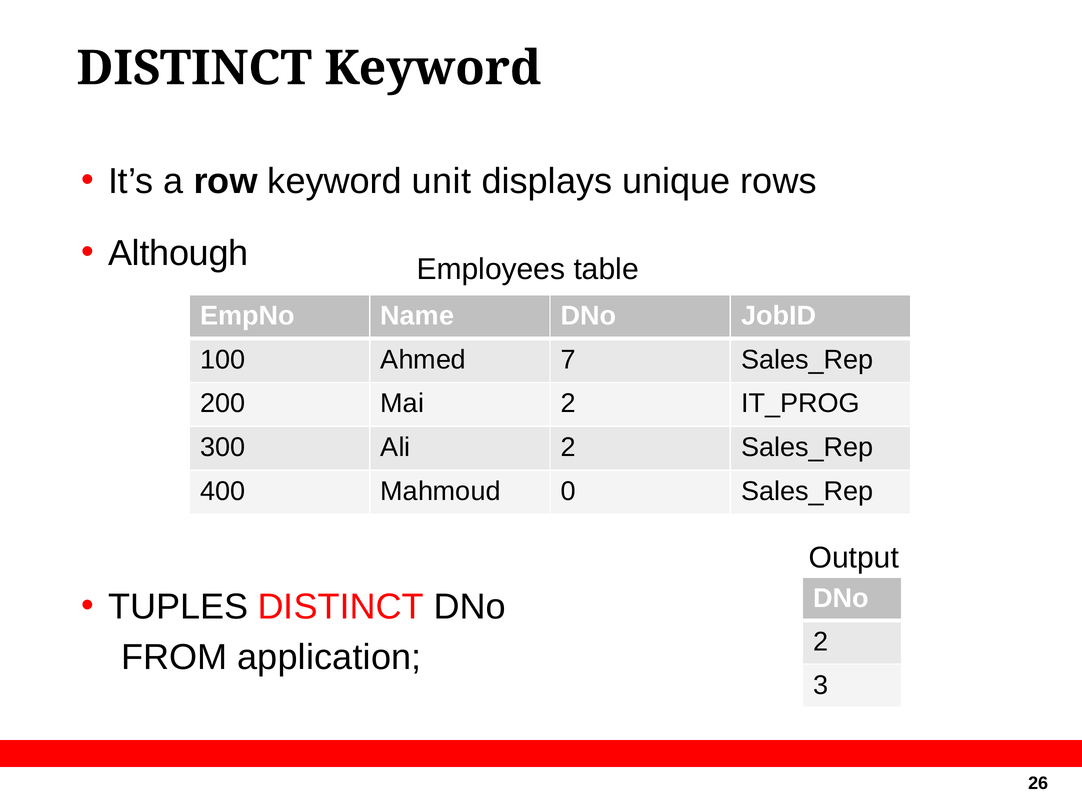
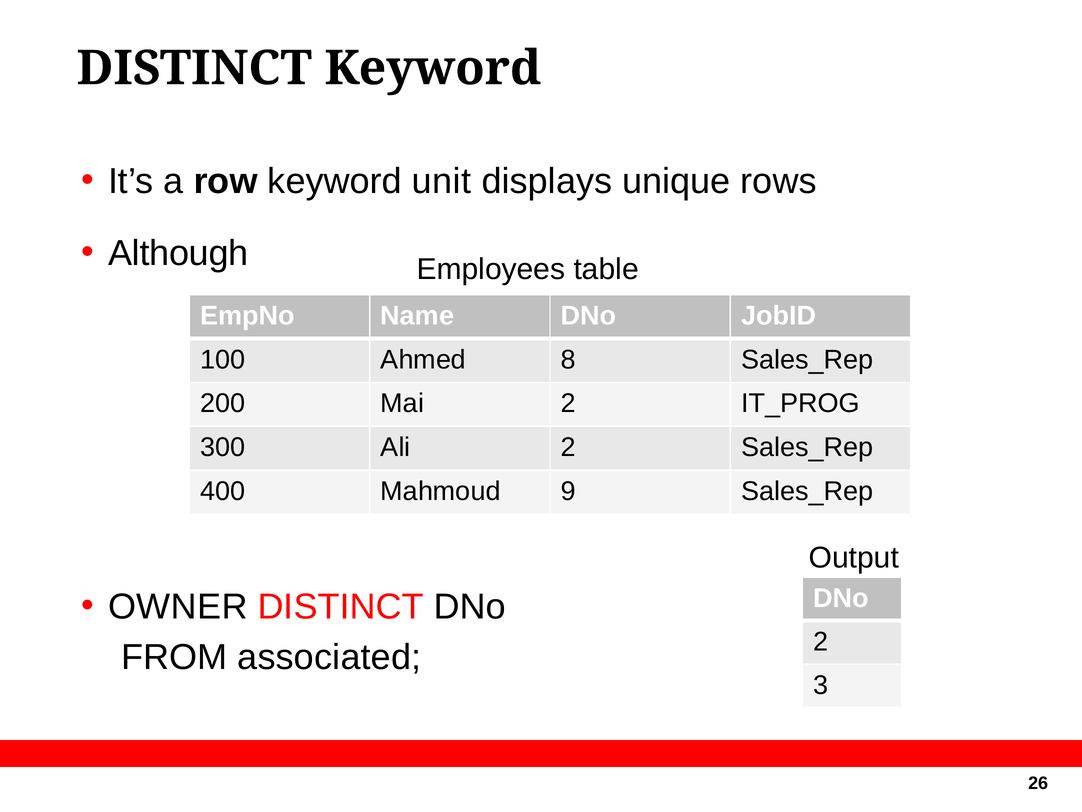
7: 7 -> 8
0: 0 -> 9
TUPLES: TUPLES -> OWNER
application: application -> associated
